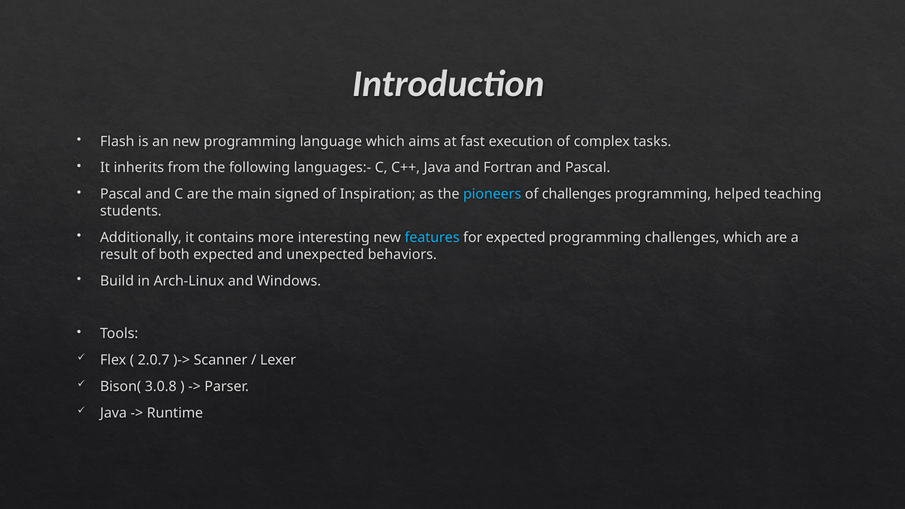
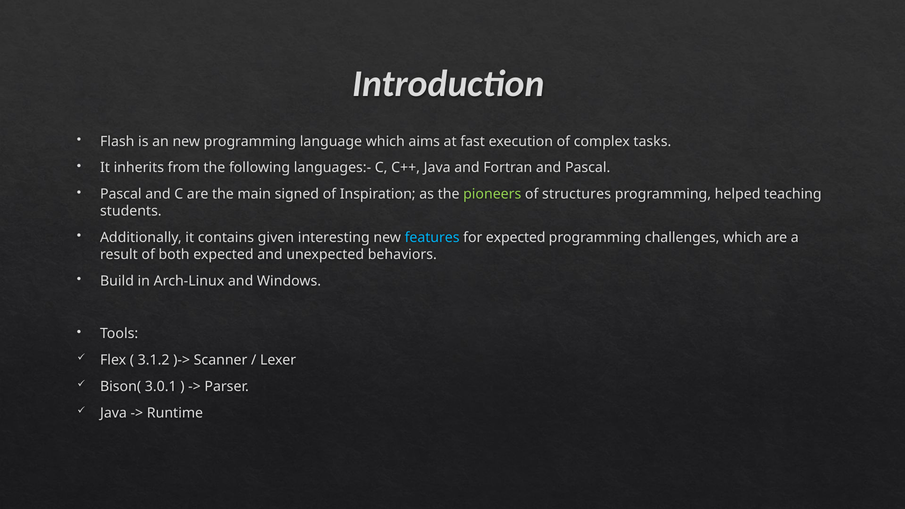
pioneers colour: light blue -> light green
of challenges: challenges -> structures
more: more -> given
2.0.7: 2.0.7 -> 3.1.2
3.0.8: 3.0.8 -> 3.0.1
